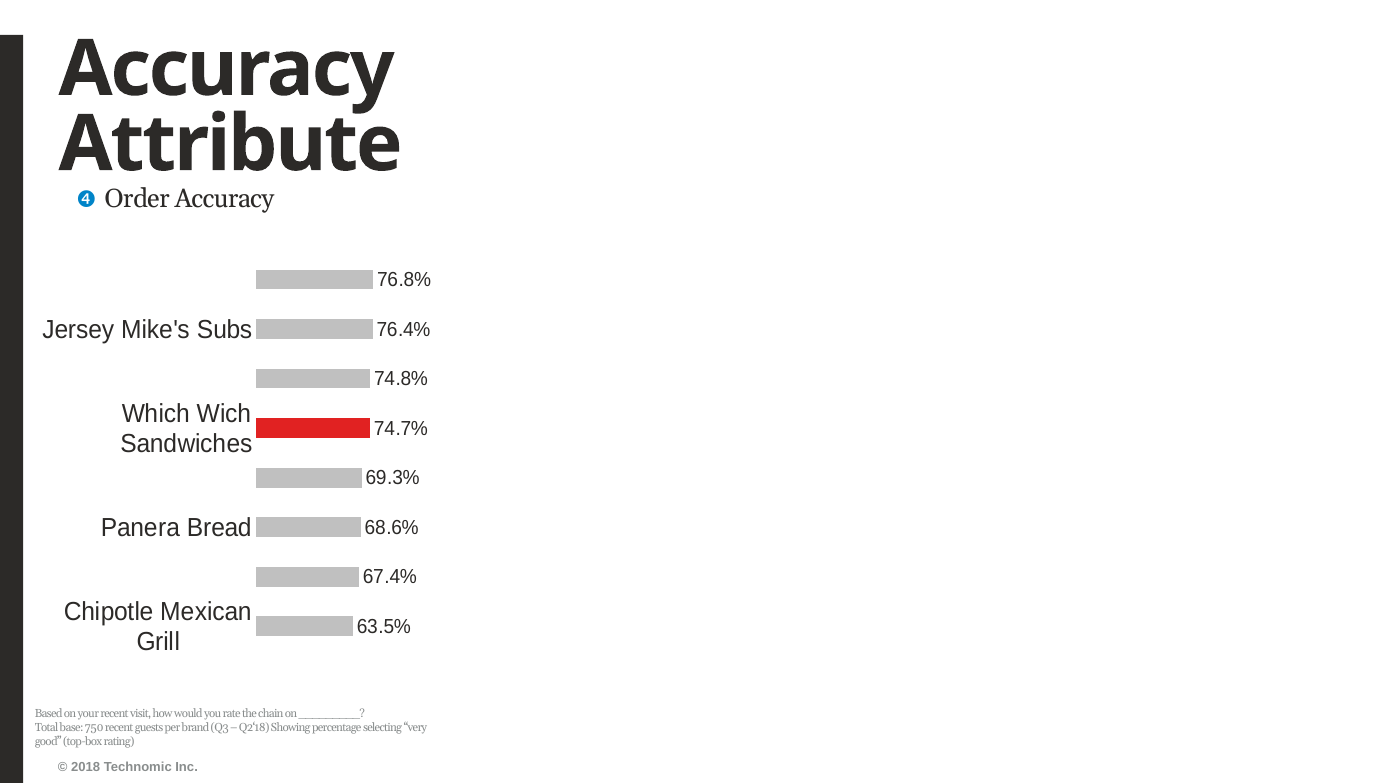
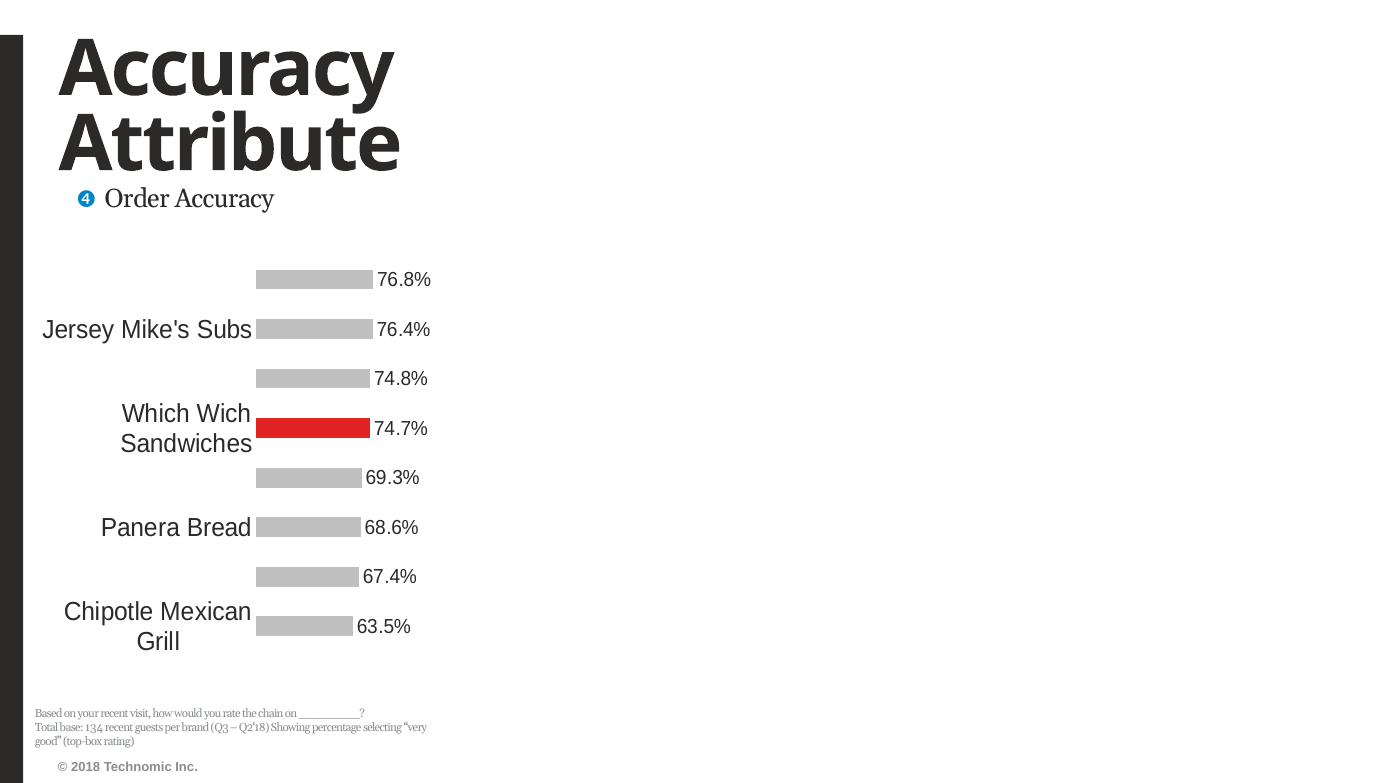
750: 750 -> 134
